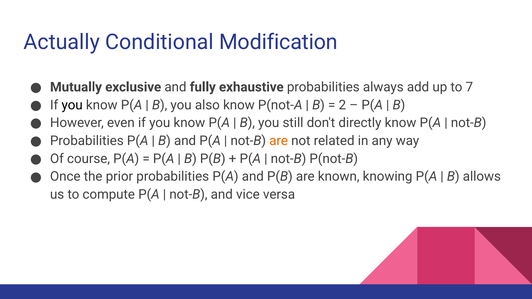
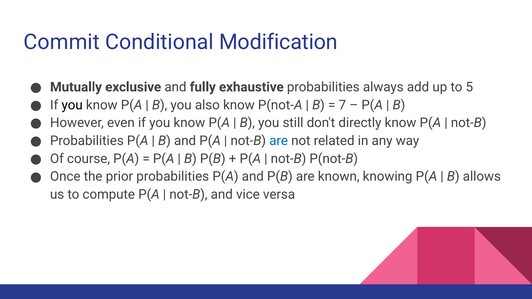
Actually: Actually -> Commit
7: 7 -> 5
2: 2 -> 7
are at (279, 141) colour: orange -> blue
